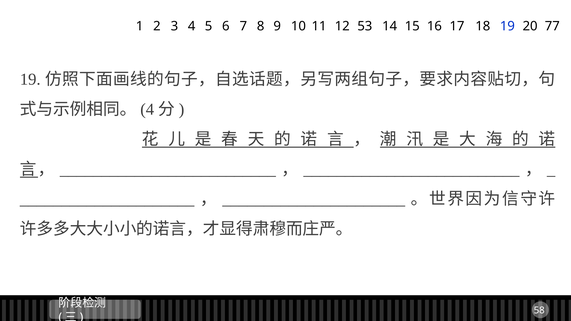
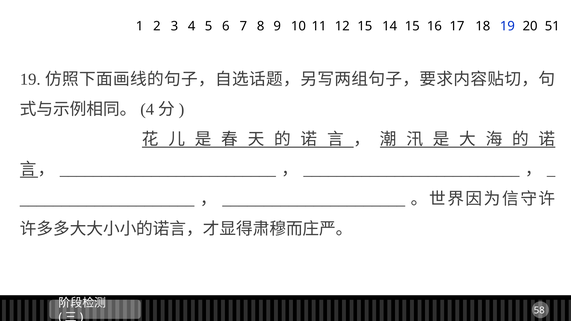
12 53: 53 -> 15
77: 77 -> 51
